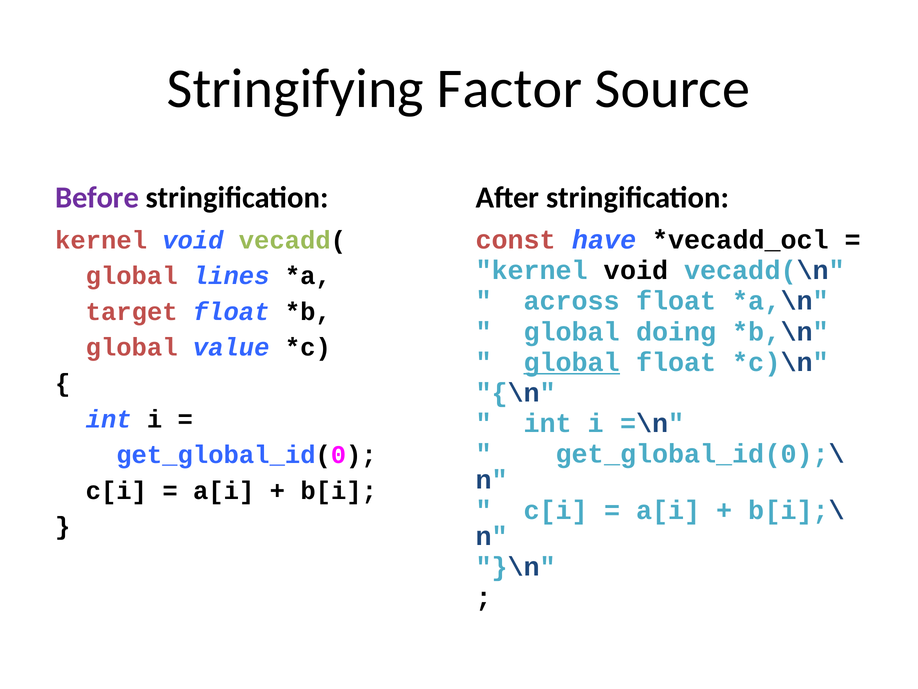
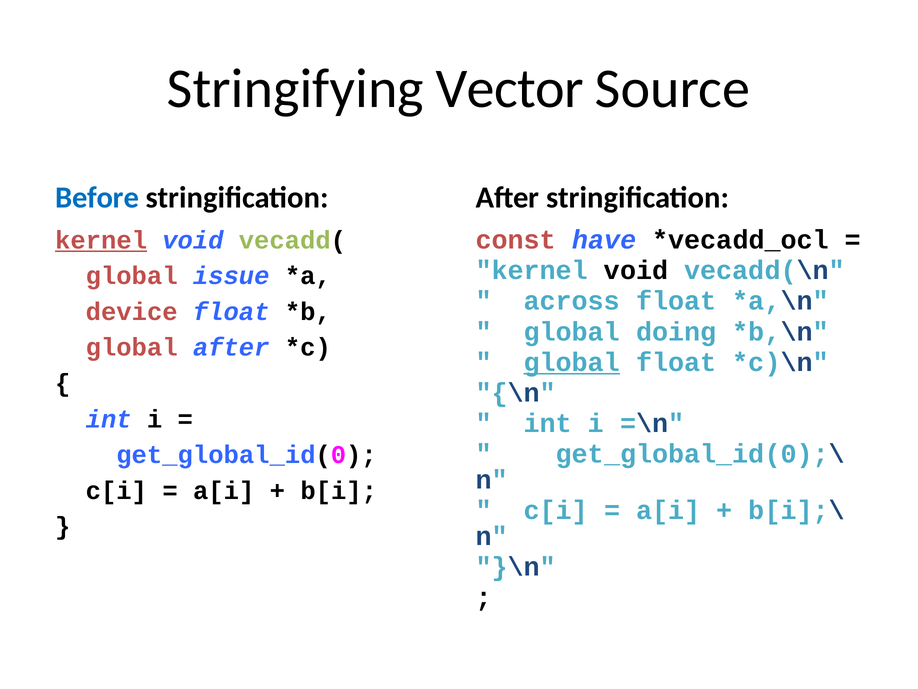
Factor: Factor -> Vector
Before colour: purple -> blue
kernel at (101, 240) underline: none -> present
lines: lines -> issue
target: target -> device
global value: value -> after
